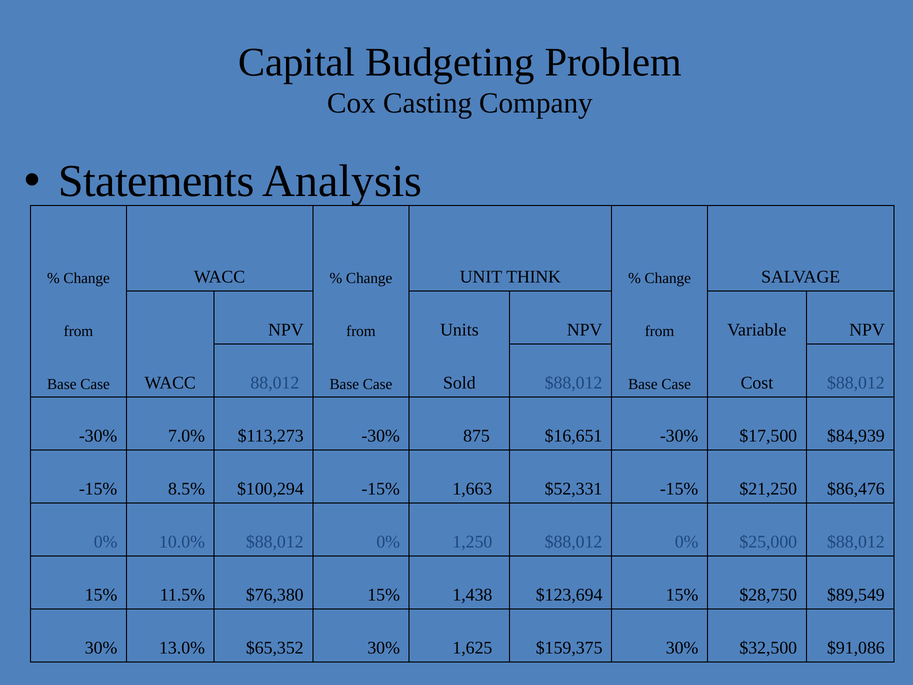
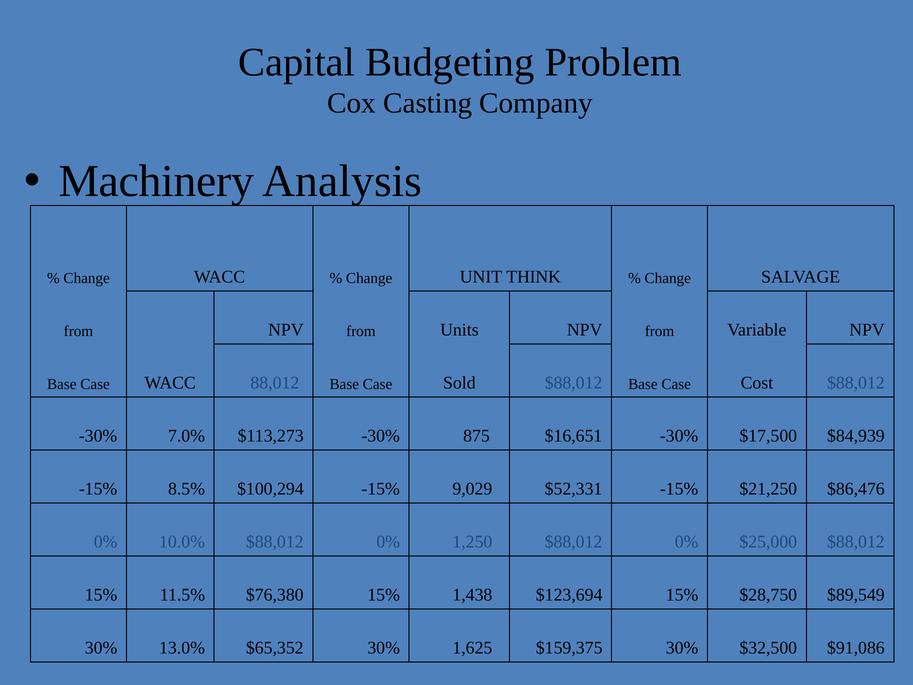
Statements: Statements -> Machinery
1,663: 1,663 -> 9,029
